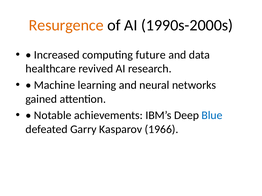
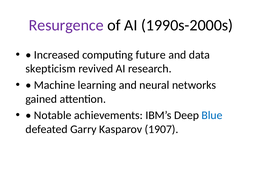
Resurgence colour: orange -> purple
healthcare: healthcare -> skepticism
1966: 1966 -> 1907
